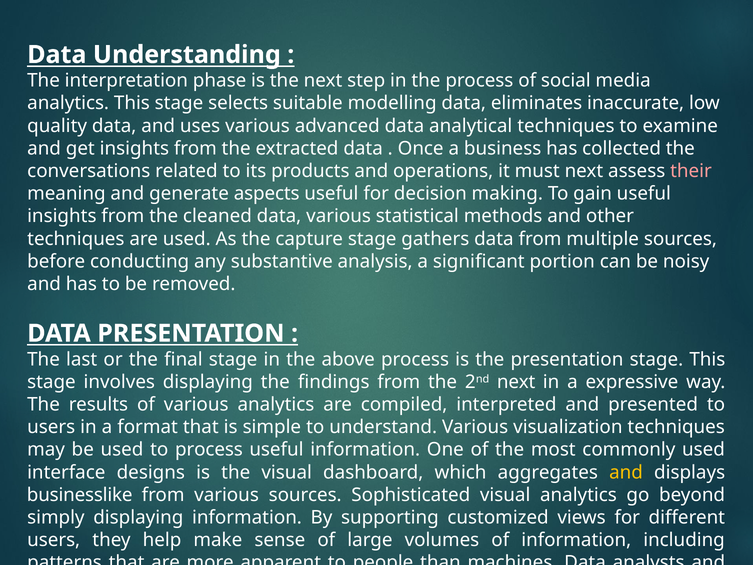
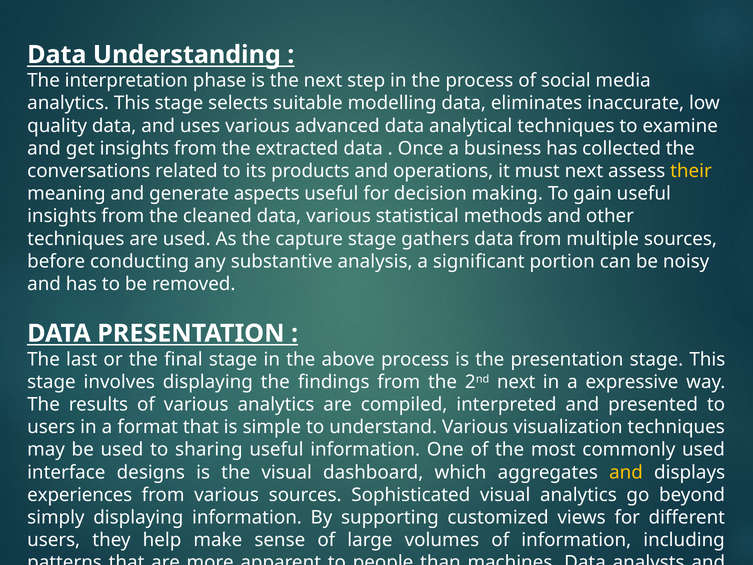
their colour: pink -> yellow
to process: process -> sharing
businesslike: businesslike -> experiences
